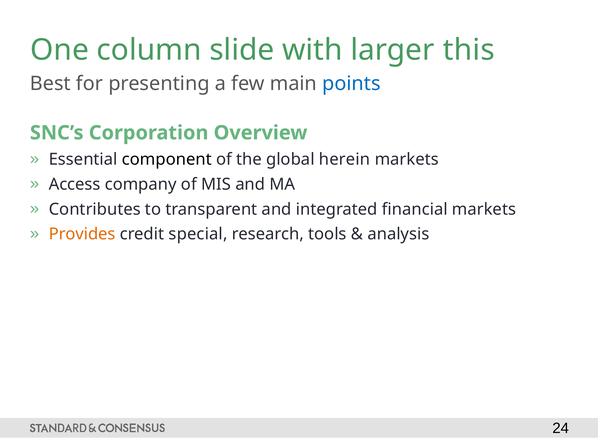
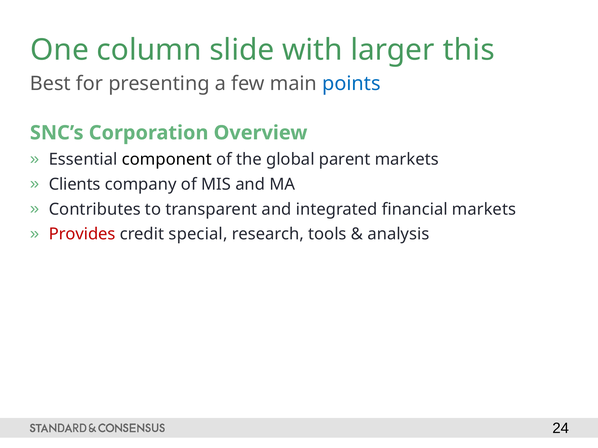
herein: herein -> parent
Access: Access -> Clients
Provides colour: orange -> red
